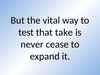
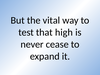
take: take -> high
